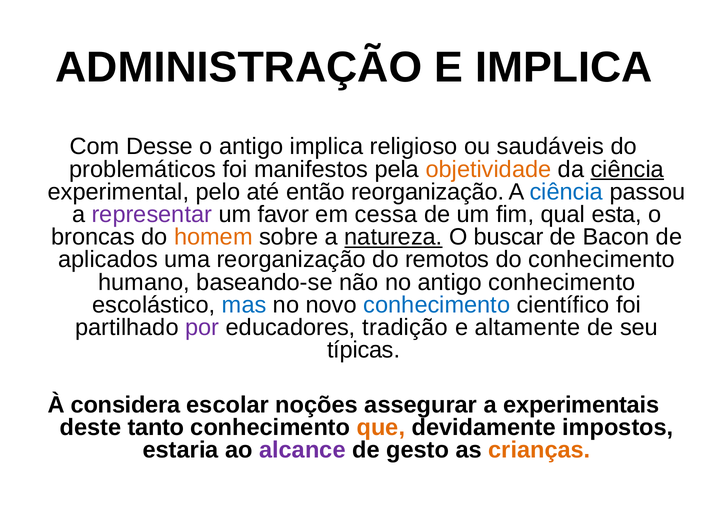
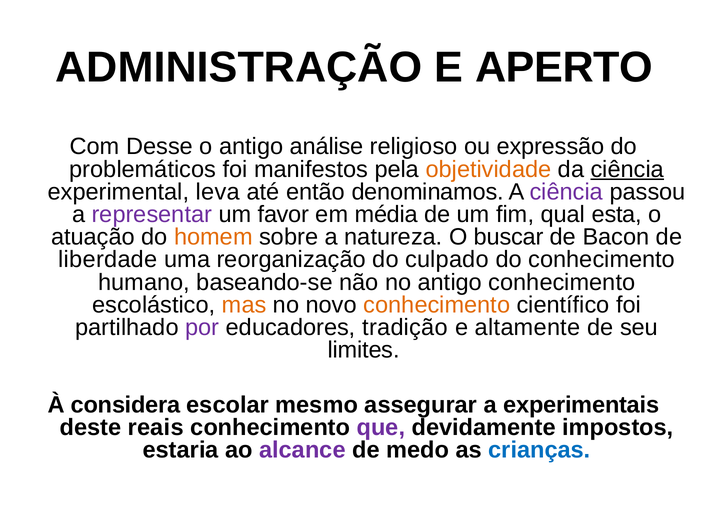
E IMPLICA: IMPLICA -> APERTO
antigo implica: implica -> análise
saudáveis: saudáveis -> expressão
pelo: pelo -> leva
então reorganização: reorganização -> denominamos
ciência at (566, 192) colour: blue -> purple
cessa: cessa -> média
broncas: broncas -> atuação
natureza underline: present -> none
aplicados: aplicados -> liberdade
remotos: remotos -> culpado
mas colour: blue -> orange
conhecimento at (437, 305) colour: blue -> orange
típicas: típicas -> limites
noções: noções -> mesmo
tanto: tanto -> reais
que colour: orange -> purple
gesto: gesto -> medo
crianças colour: orange -> blue
